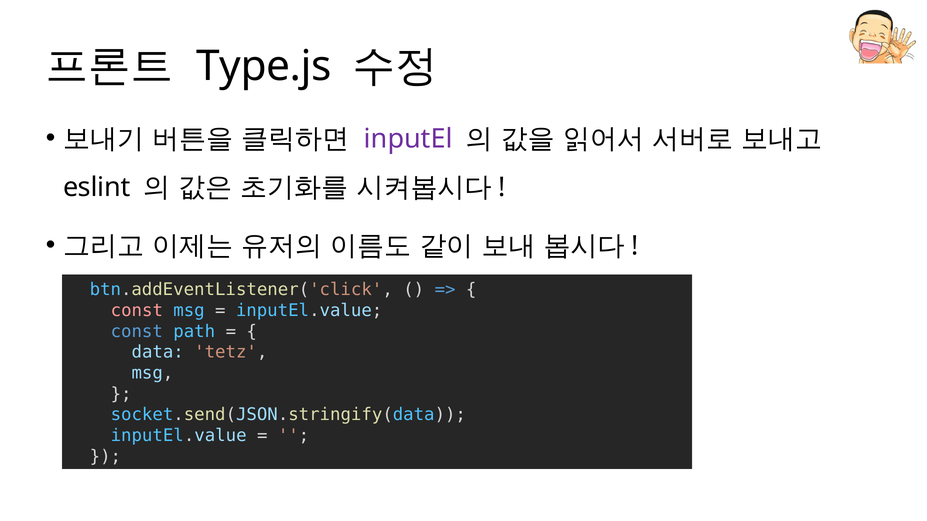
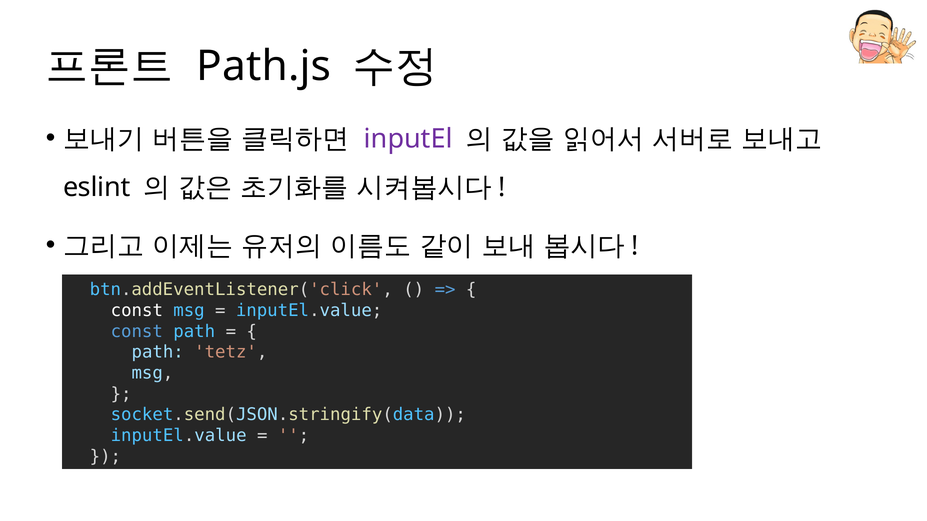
Type.js: Type.js -> Path.js
const at (137, 311) colour: pink -> white
data at (158, 352): data -> path
